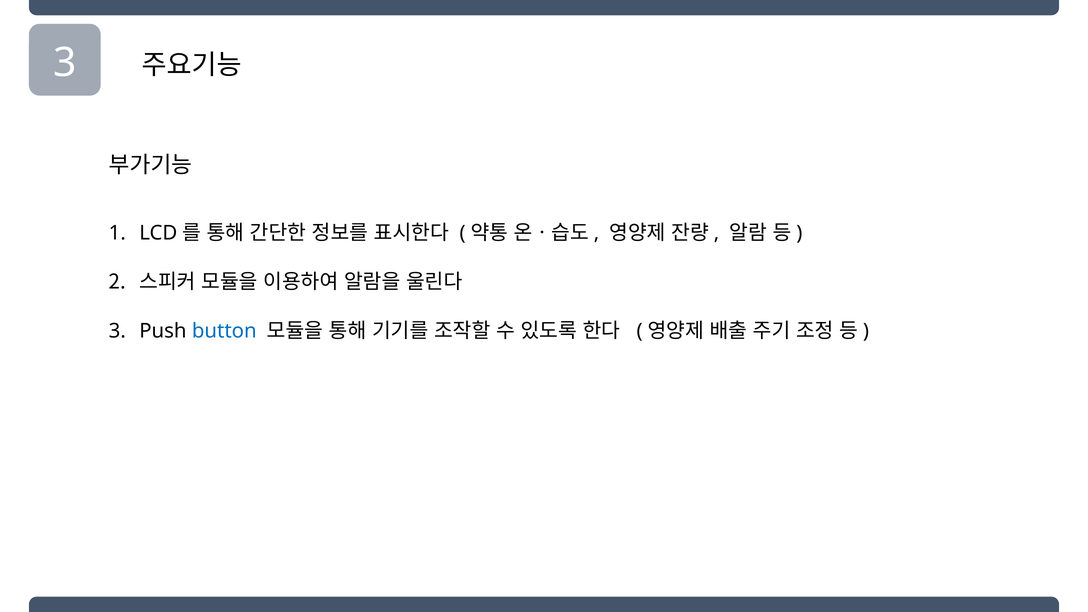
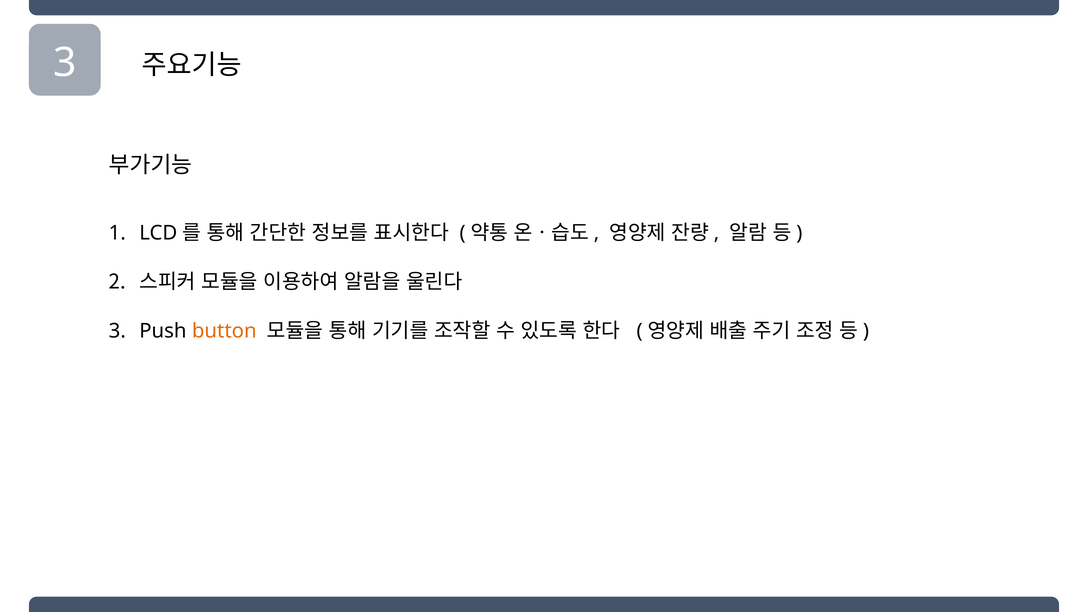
button colour: blue -> orange
